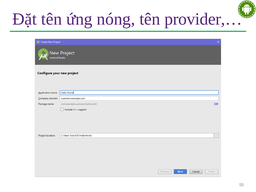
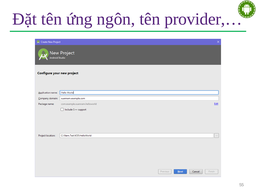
nóng: nóng -> ngôn
